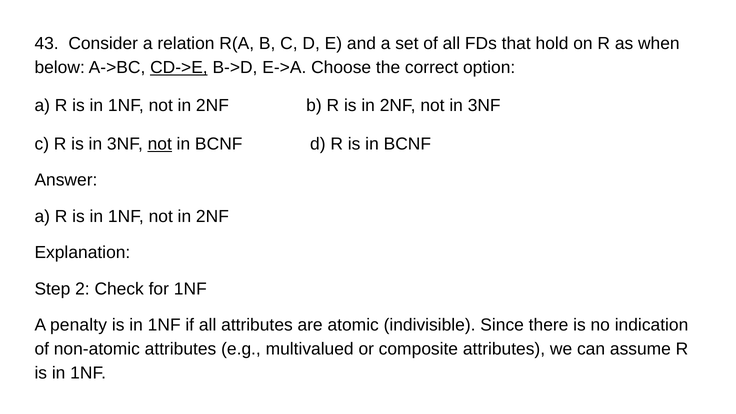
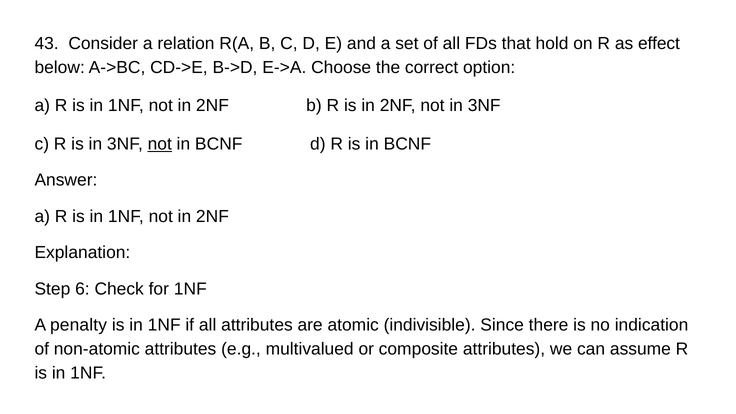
when: when -> effect
CD->E underline: present -> none
2: 2 -> 6
